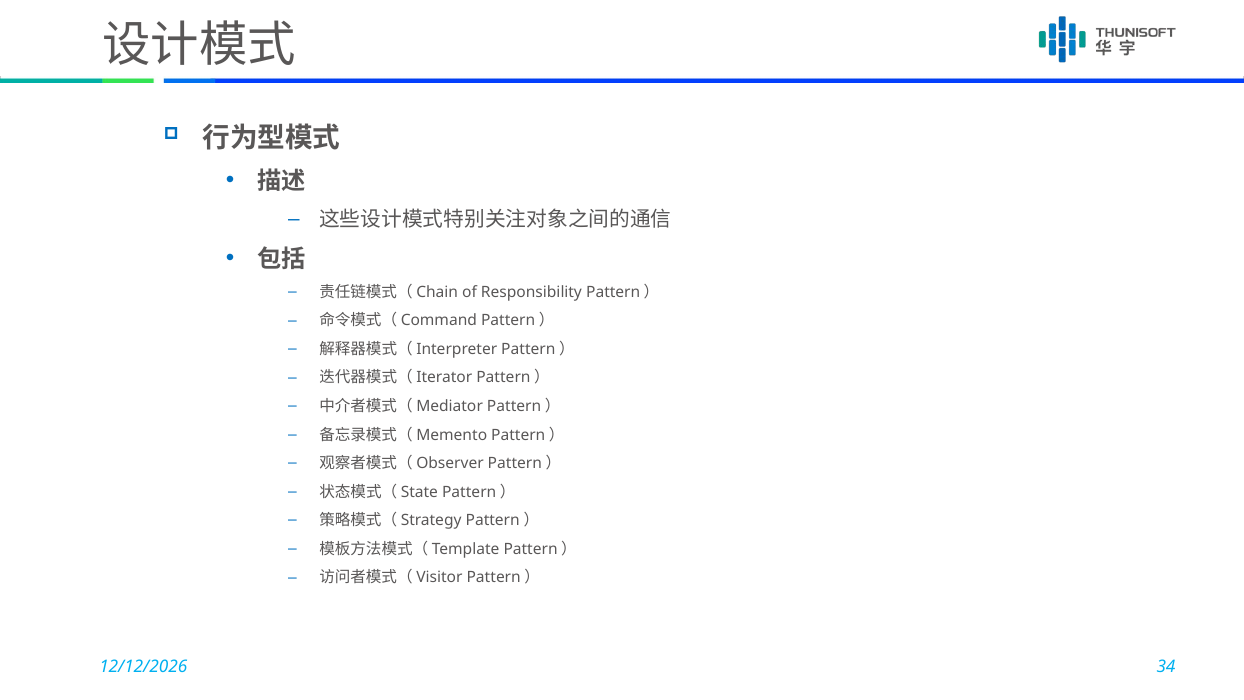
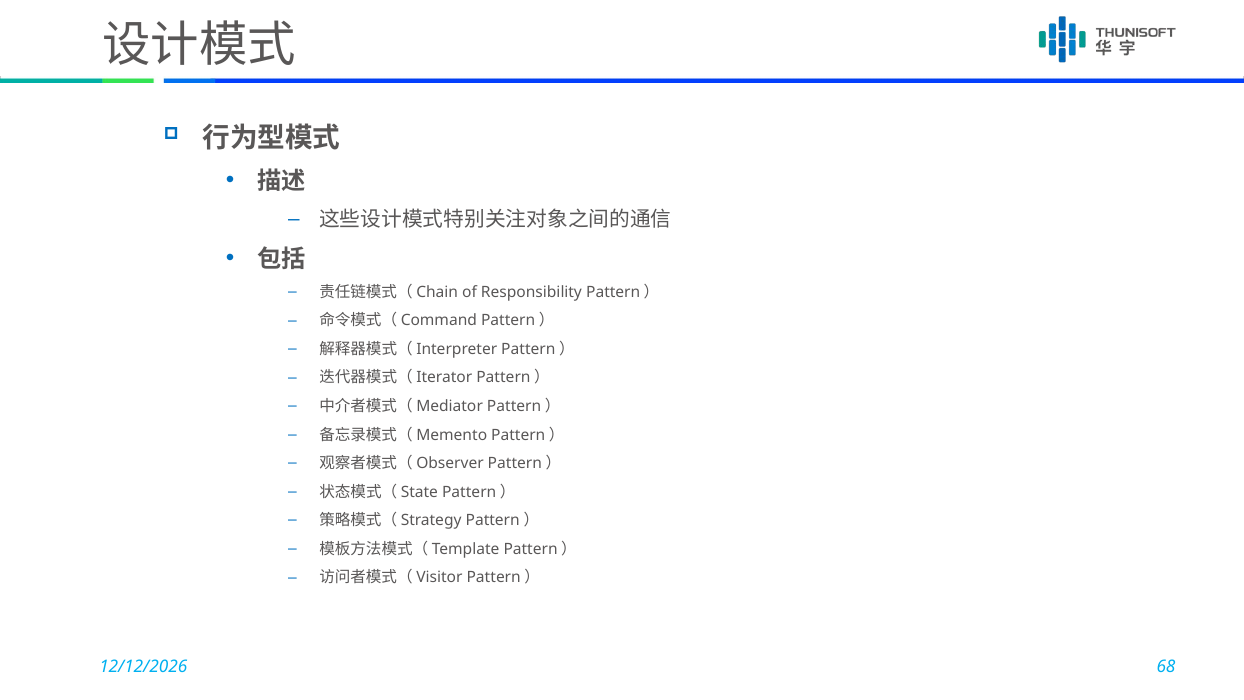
34: 34 -> 68
